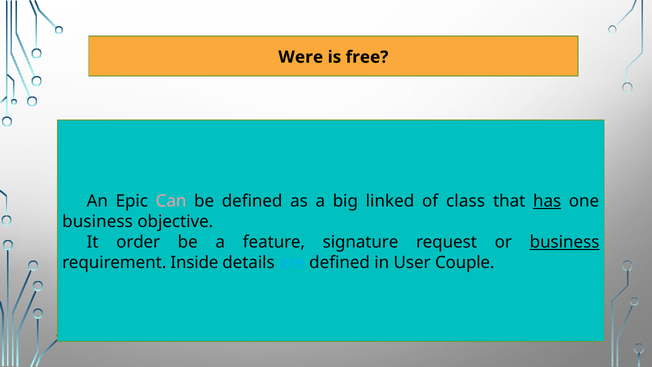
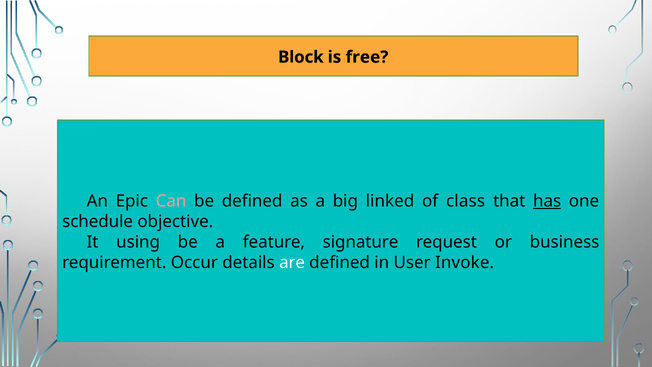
Were: Were -> Block
business at (98, 222): business -> schedule
order: order -> using
business at (565, 242) underline: present -> none
Inside: Inside -> Occur
are colour: light blue -> white
Couple: Couple -> Invoke
